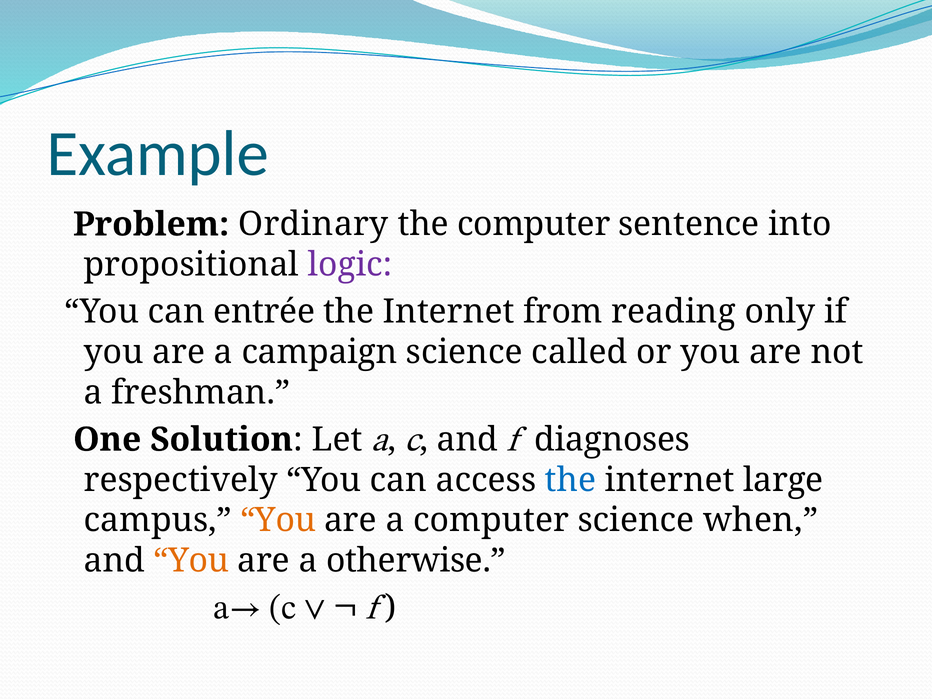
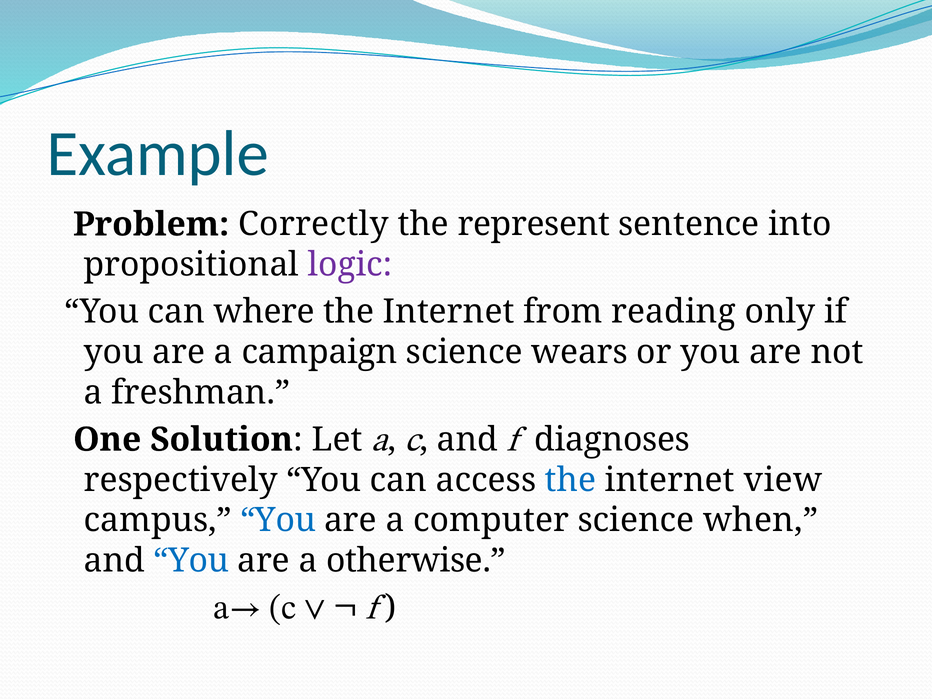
Ordinary: Ordinary -> Correctly
the computer: computer -> represent
entrée: entrée -> where
called: called -> wears
large: large -> view
You at (278, 520) colour: orange -> blue
You at (191, 561) colour: orange -> blue
